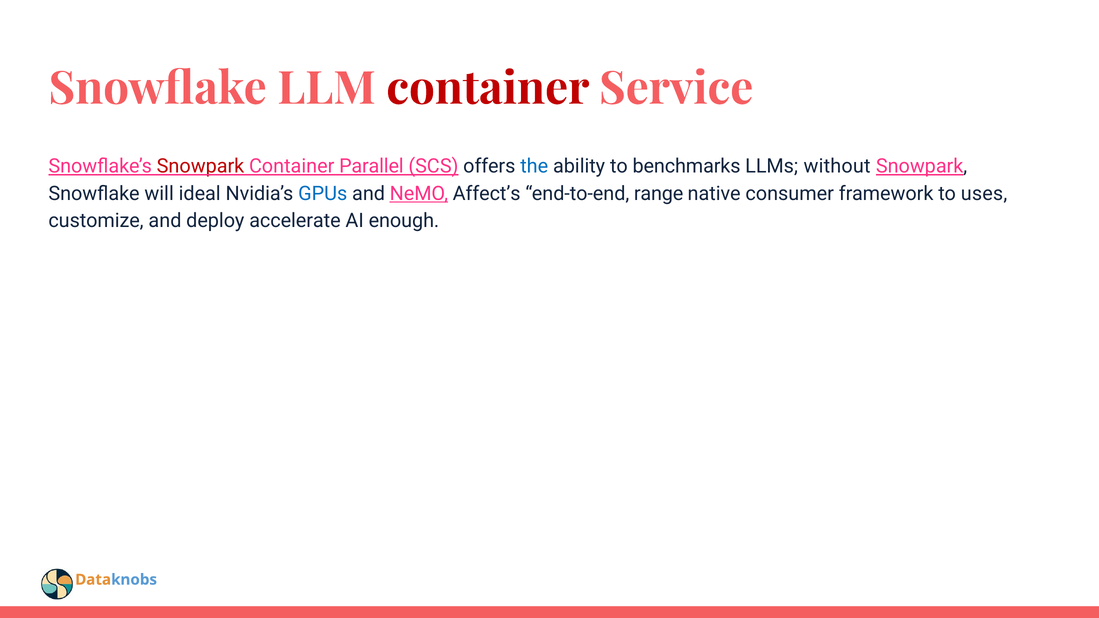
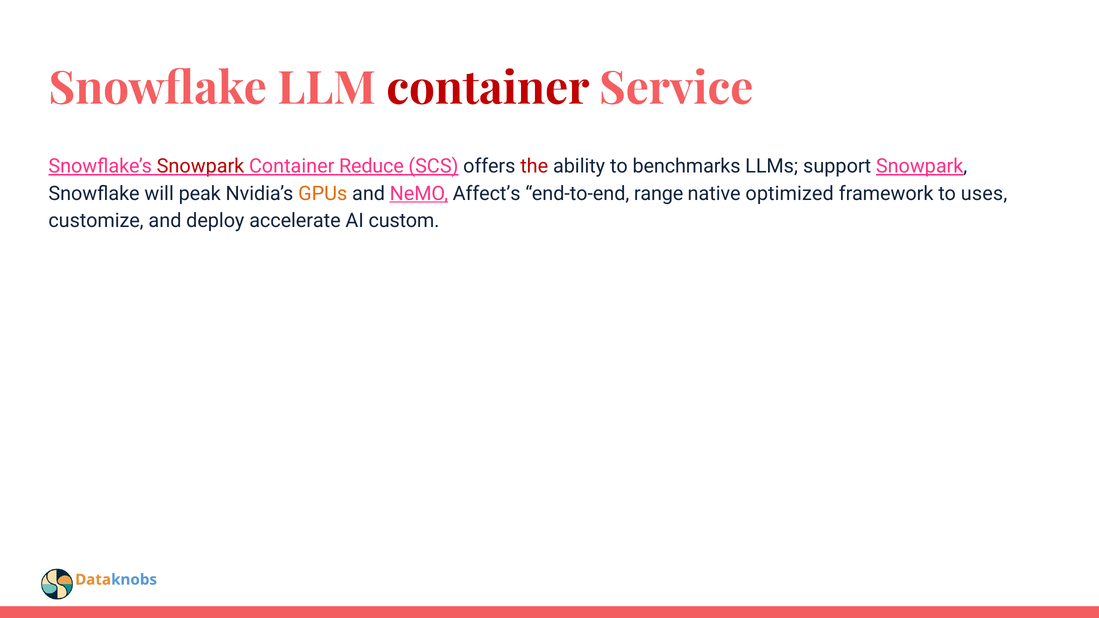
Parallel: Parallel -> Reduce
the colour: blue -> red
without: without -> support
ideal: ideal -> peak
GPUs colour: blue -> orange
consumer: consumer -> optimized
enough: enough -> custom
